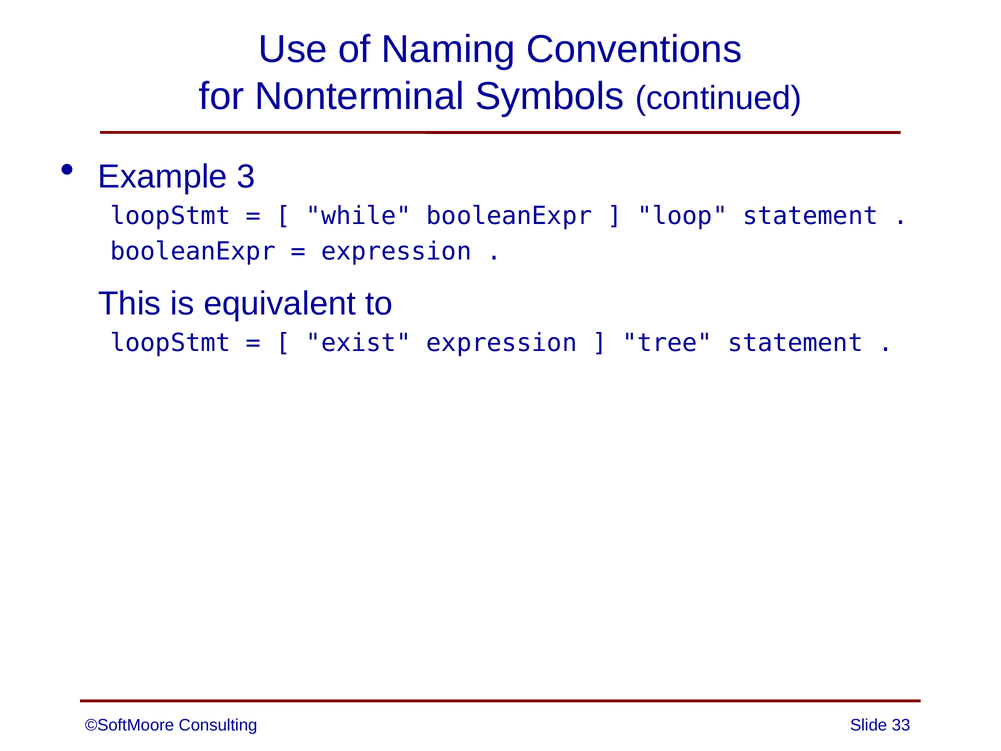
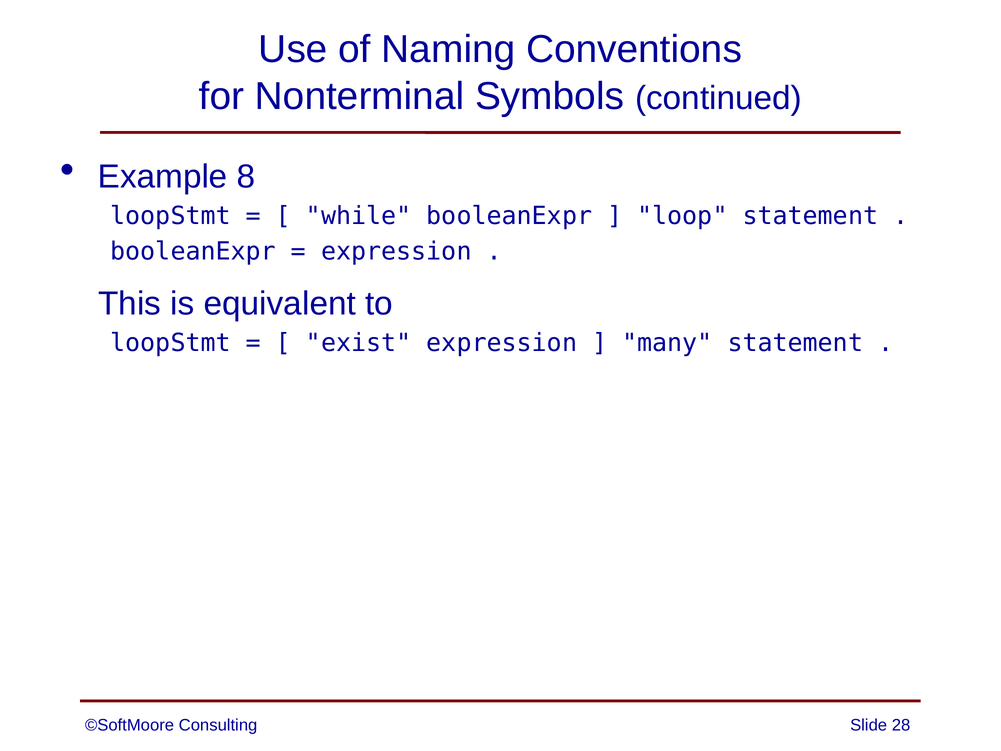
3: 3 -> 8
tree: tree -> many
33: 33 -> 28
